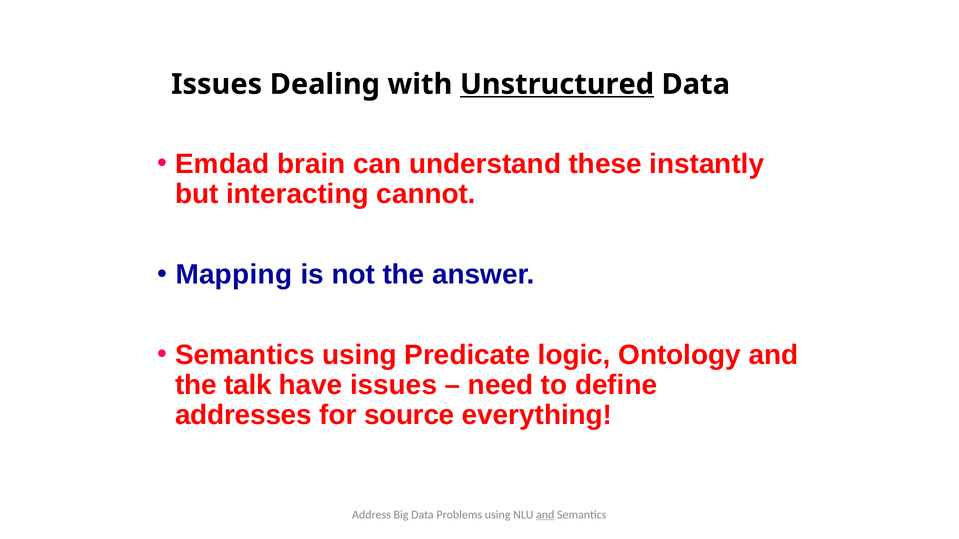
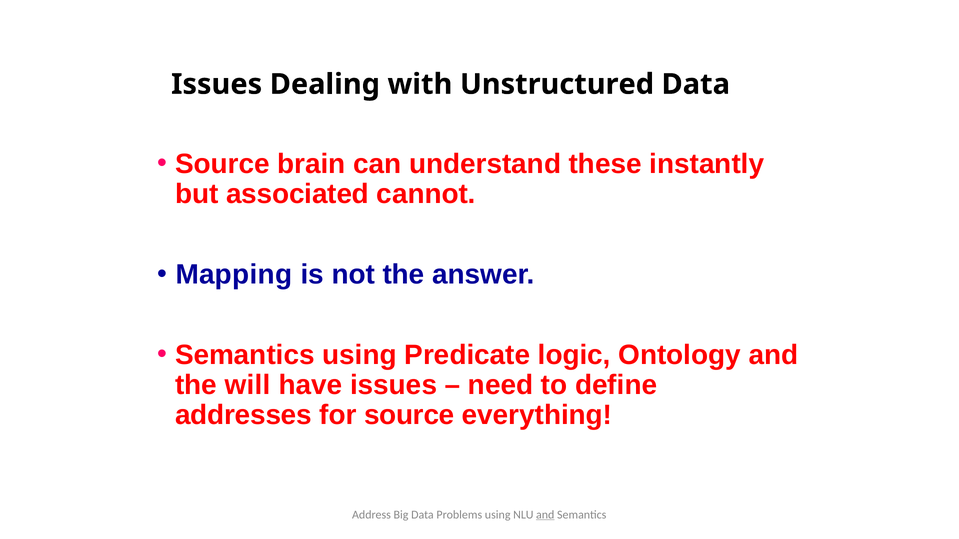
Unstructured underline: present -> none
Emdad at (222, 164): Emdad -> Source
interacting: interacting -> associated
talk: talk -> will
